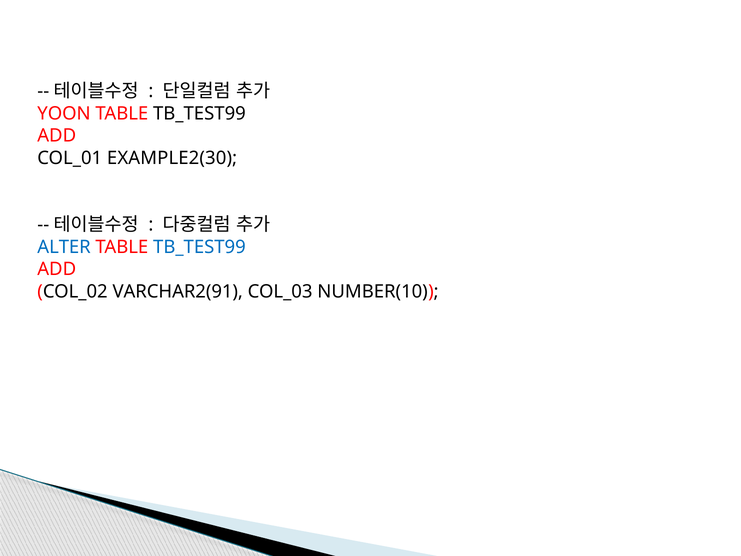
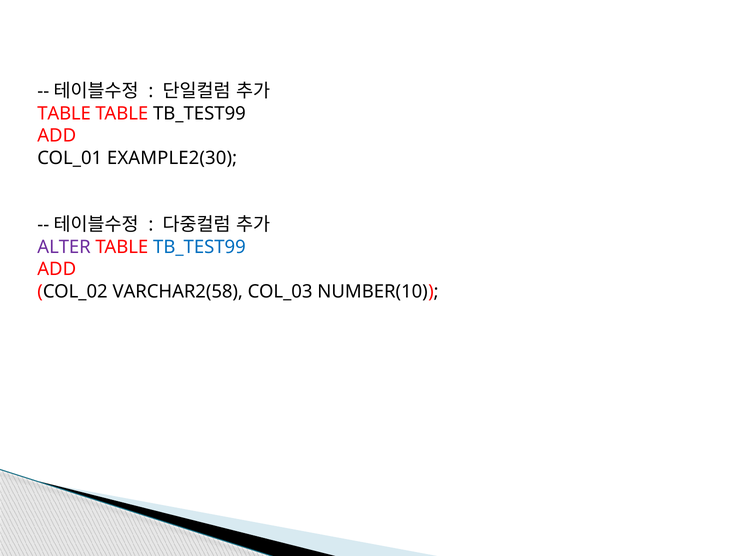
YOON at (64, 114): YOON -> TABLE
ALTER colour: blue -> purple
VARCHAR2(91: VARCHAR2(91 -> VARCHAR2(58
